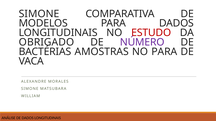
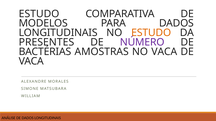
SIMONE at (39, 14): SIMONE -> ESTUDO
ESTUDO at (151, 33) colour: red -> orange
OBRIGADO: OBRIGADO -> PRESENTES
NO PARA: PARA -> VACA
